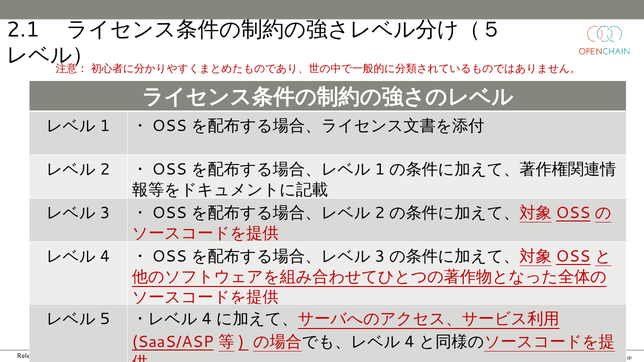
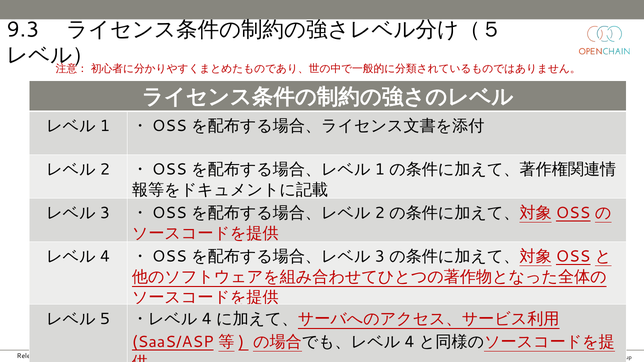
2.1: 2.1 -> 9.3
